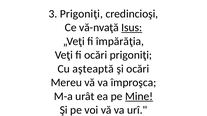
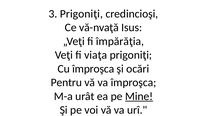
Isus underline: present -> none
fi ocări: ocări -> viaţa
Cu aşteaptă: aşteaptă -> împroşca
Mereu: Mereu -> Pentru
